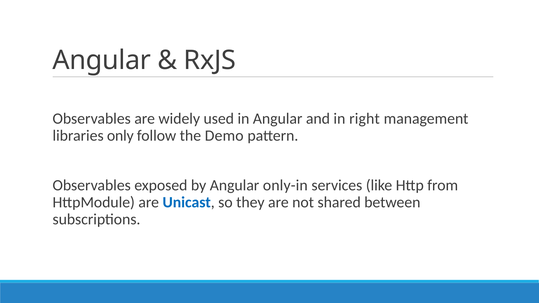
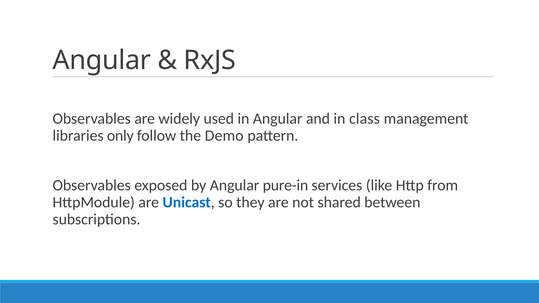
right: right -> class
only-in: only-in -> pure-in
